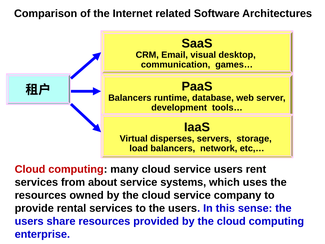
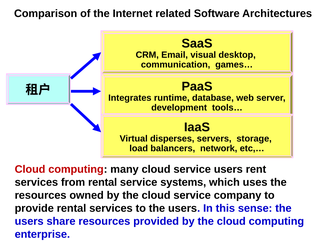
Balancers at (130, 98): Balancers -> Integrates
from about: about -> rental
